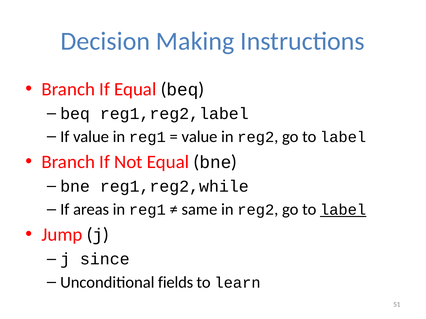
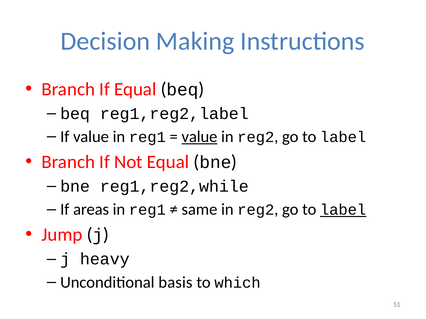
value at (199, 137) underline: none -> present
since: since -> heavy
fields: fields -> basis
learn: learn -> which
